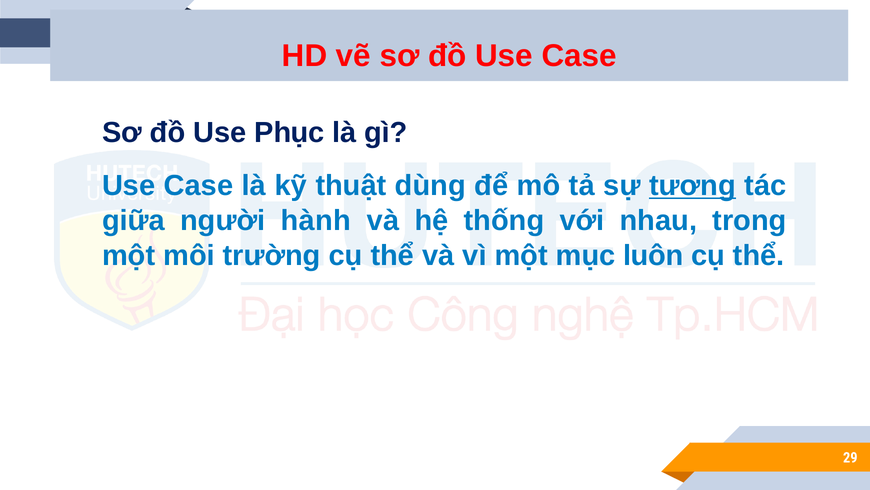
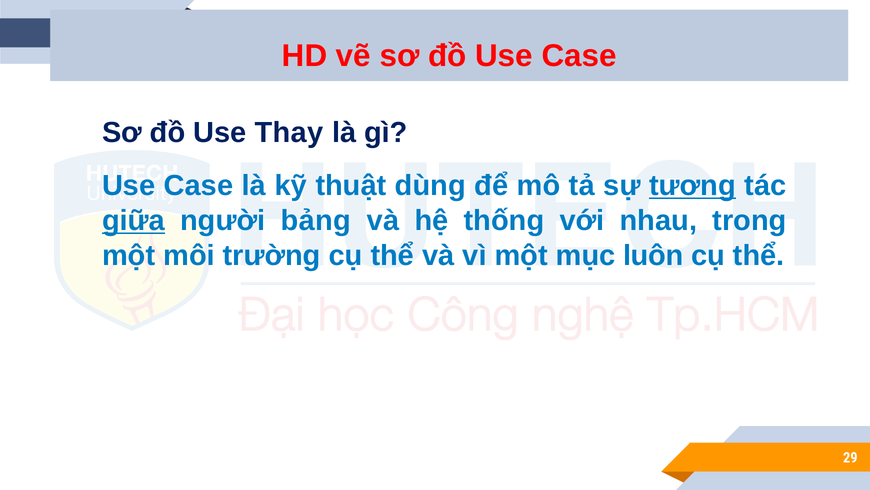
Phục: Phục -> Thay
giữa underline: none -> present
hành: hành -> bảng
